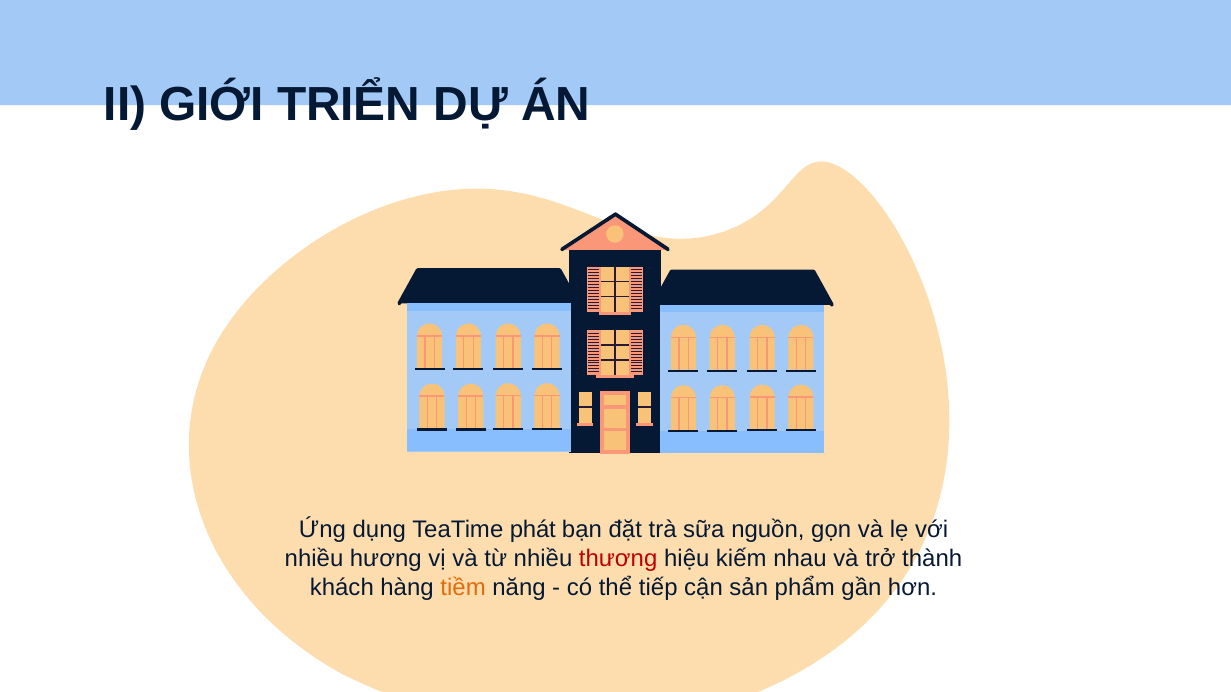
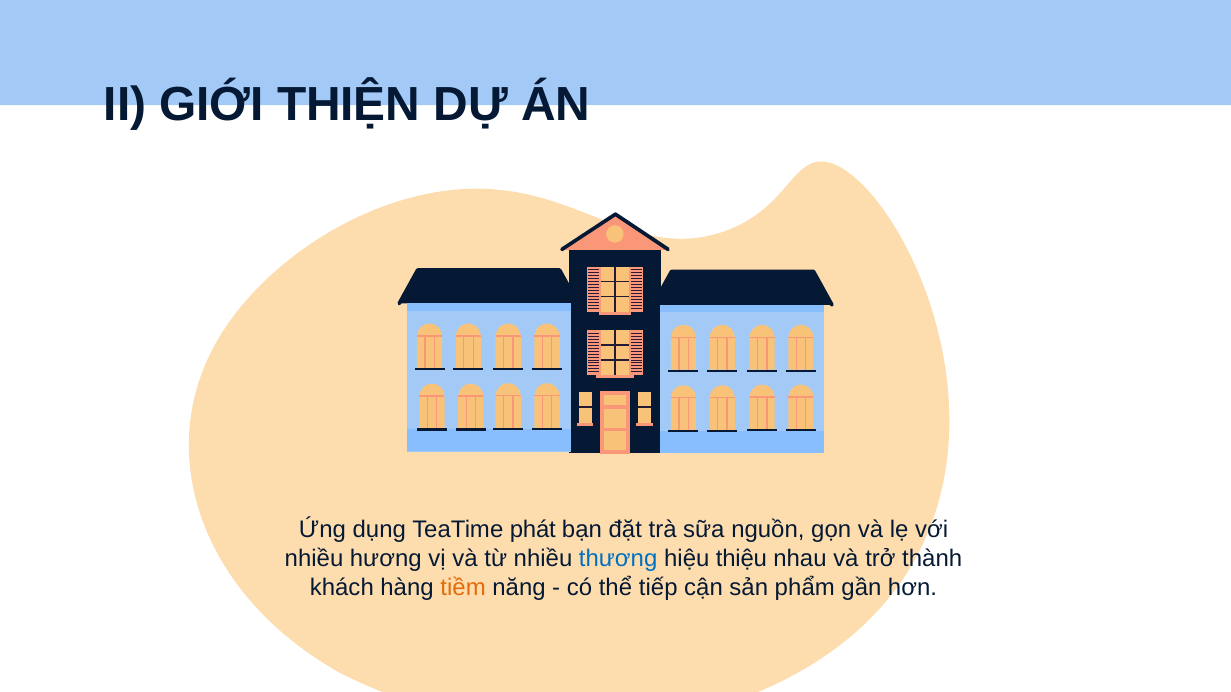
TRIỂN: TRIỂN -> THIỆN
thương colour: red -> blue
kiếm: kiếm -> thiệu
